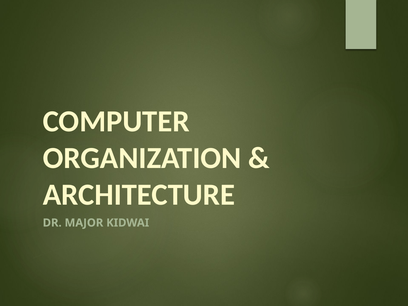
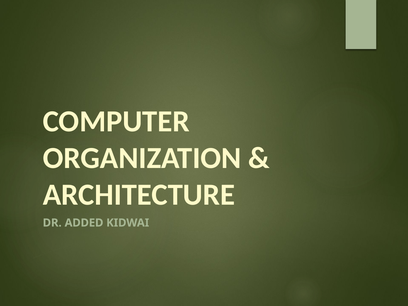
MAJOR: MAJOR -> ADDED
